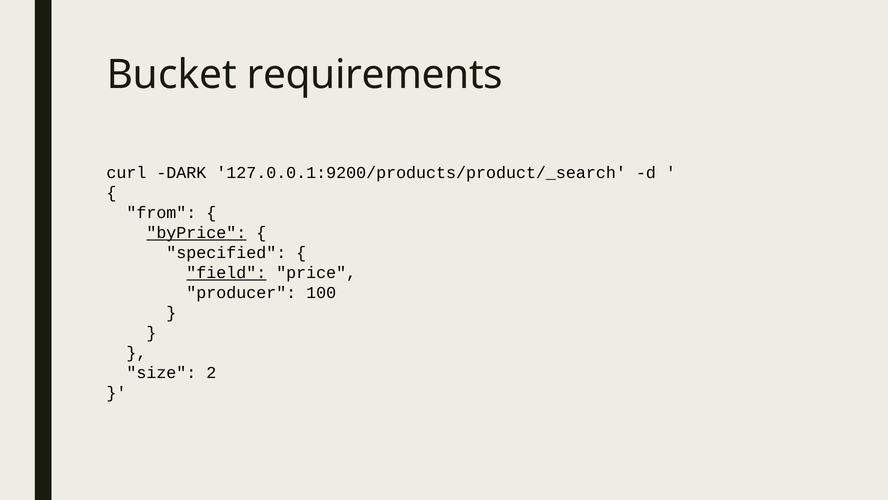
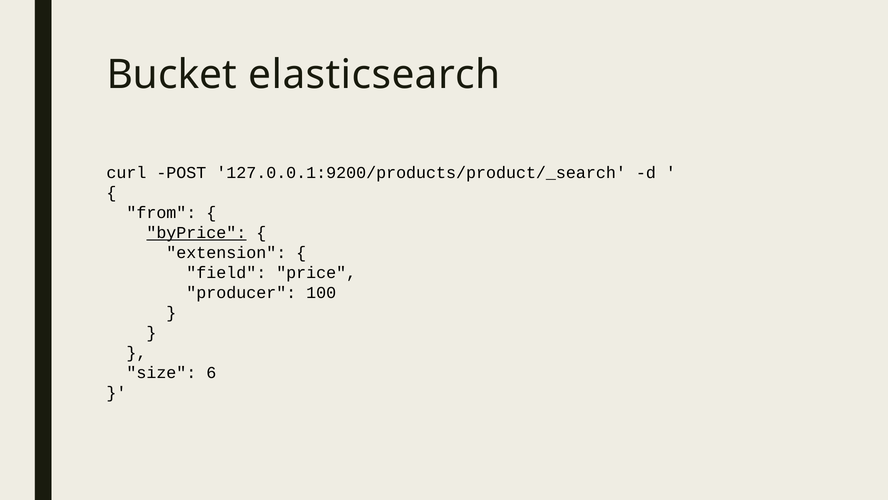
requirements: requirements -> elasticsearch
DARK: DARK -> POST
specified: specified -> extension
field underline: present -> none
2: 2 -> 6
